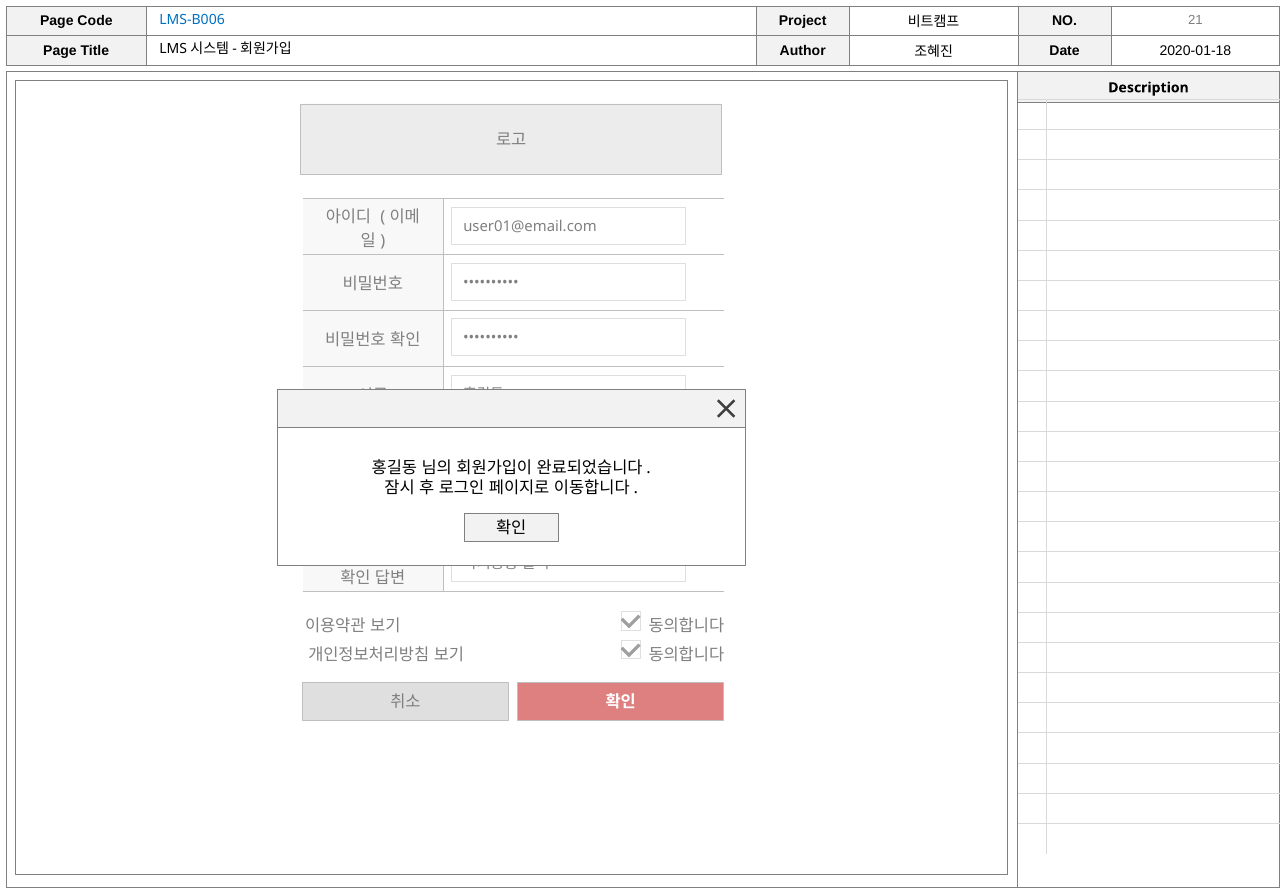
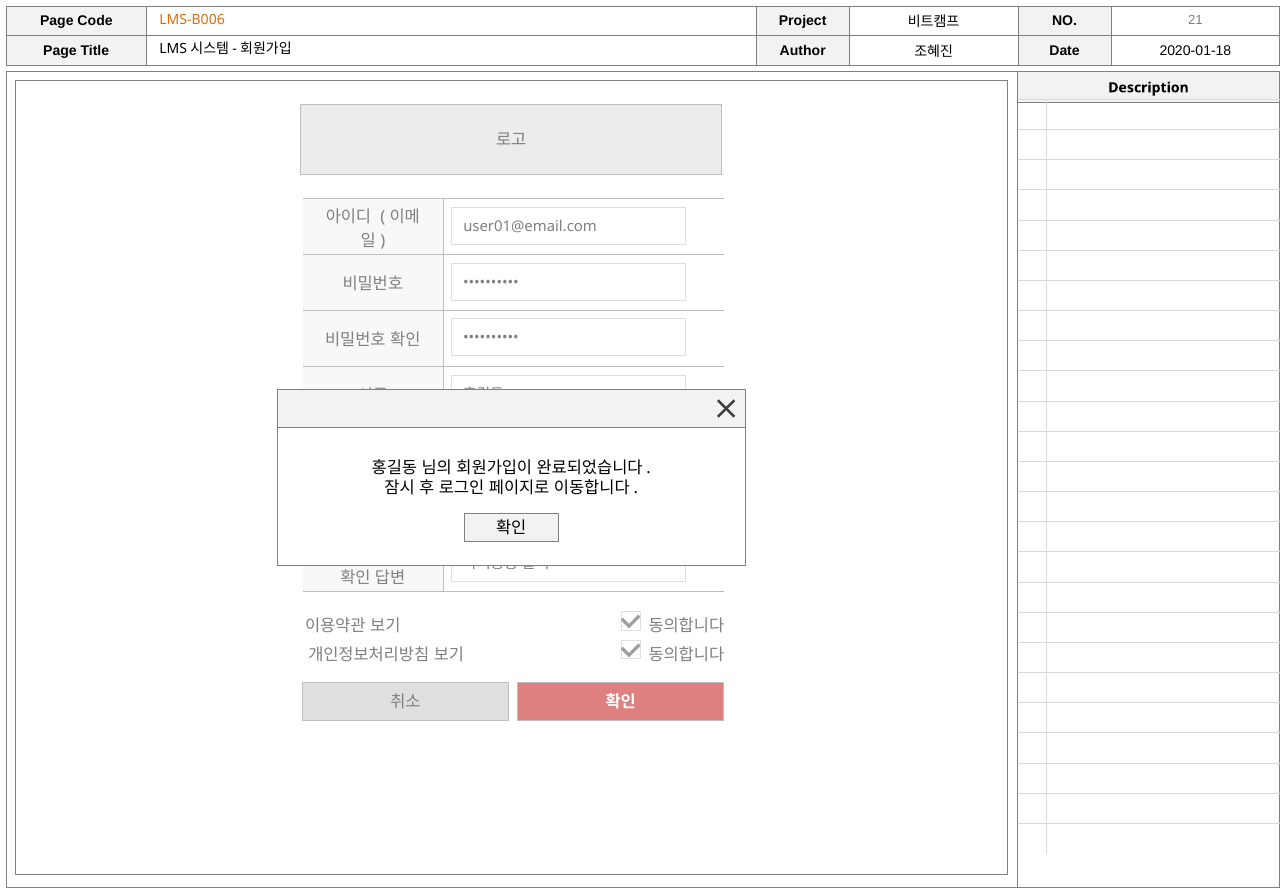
LMS-B006 colour: blue -> orange
